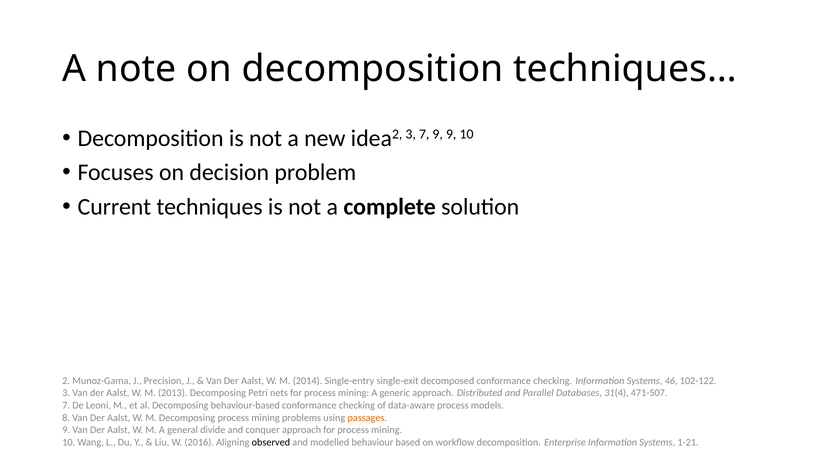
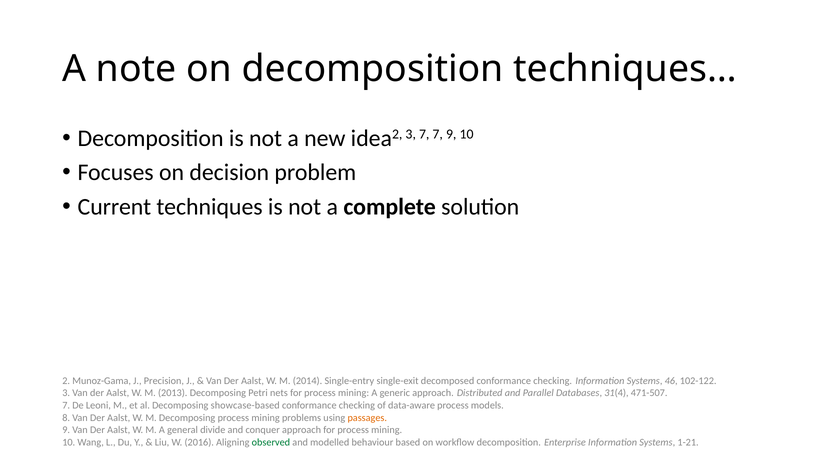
7 9: 9 -> 7
behaviour-based: behaviour-based -> showcase-based
observed colour: black -> green
